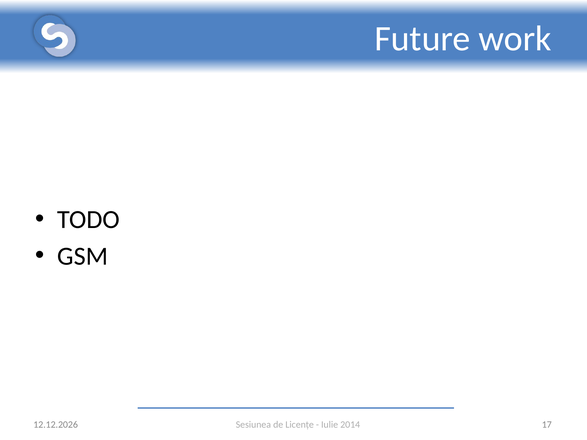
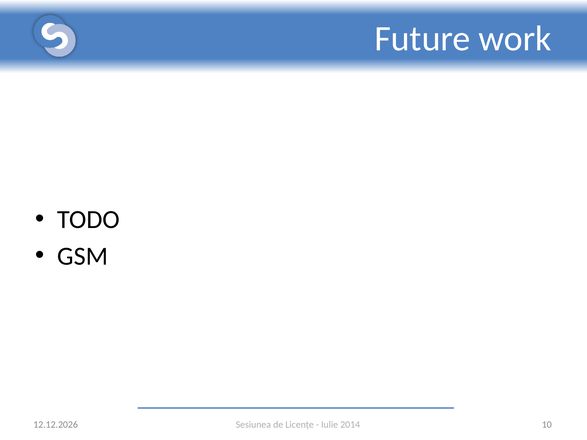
17: 17 -> 10
